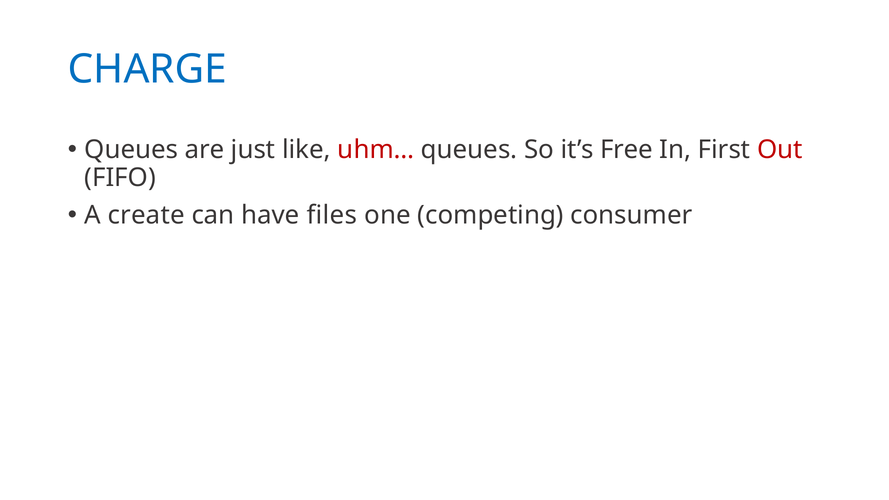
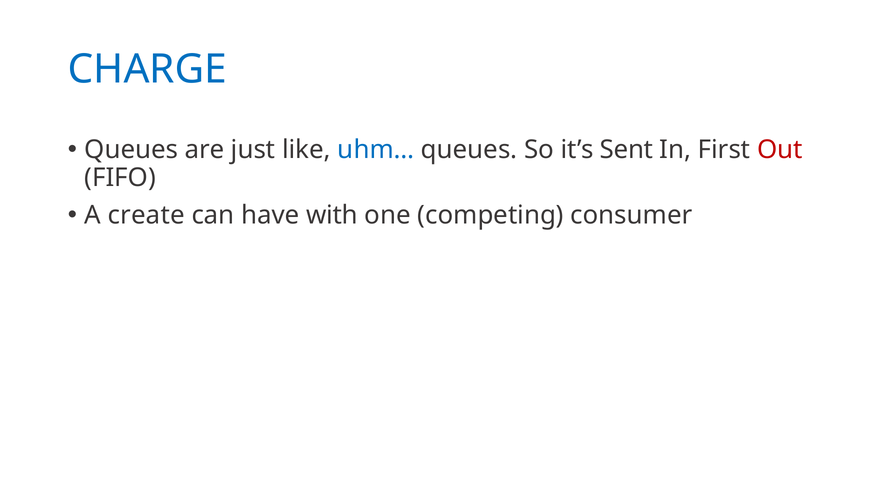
uhm… colour: red -> blue
Free: Free -> Sent
files: files -> with
